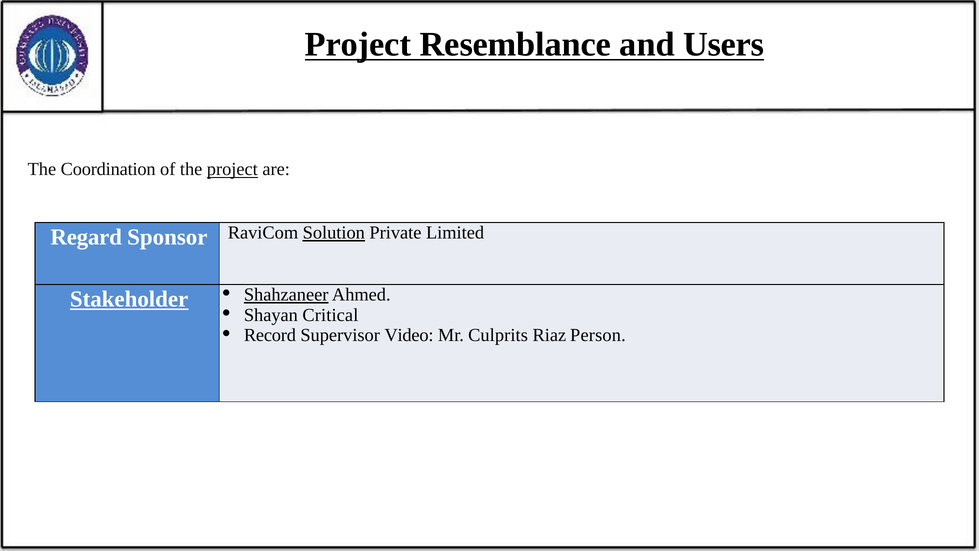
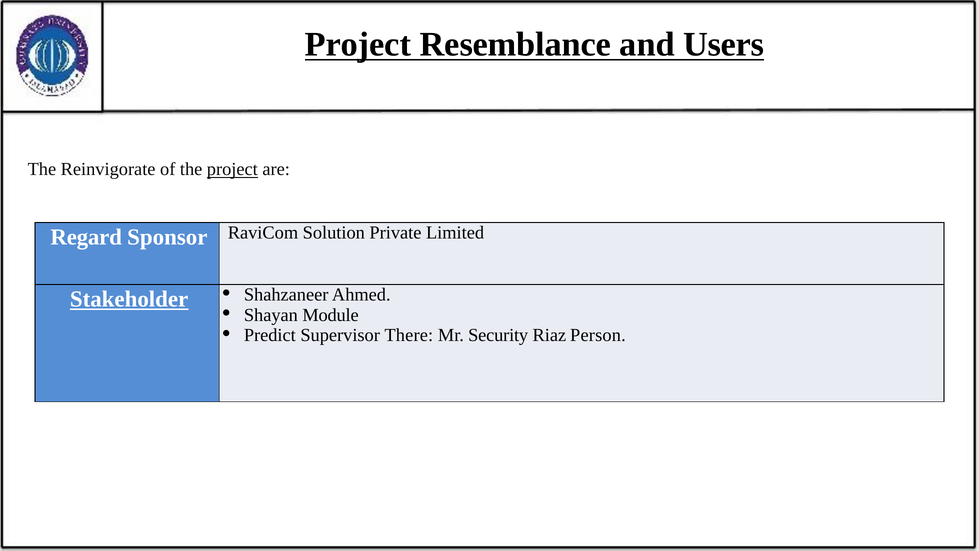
Coordination: Coordination -> Reinvigorate
Solution underline: present -> none
Shahzaneer underline: present -> none
Critical: Critical -> Module
Record: Record -> Predict
Video: Video -> There
Culprits: Culprits -> Security
